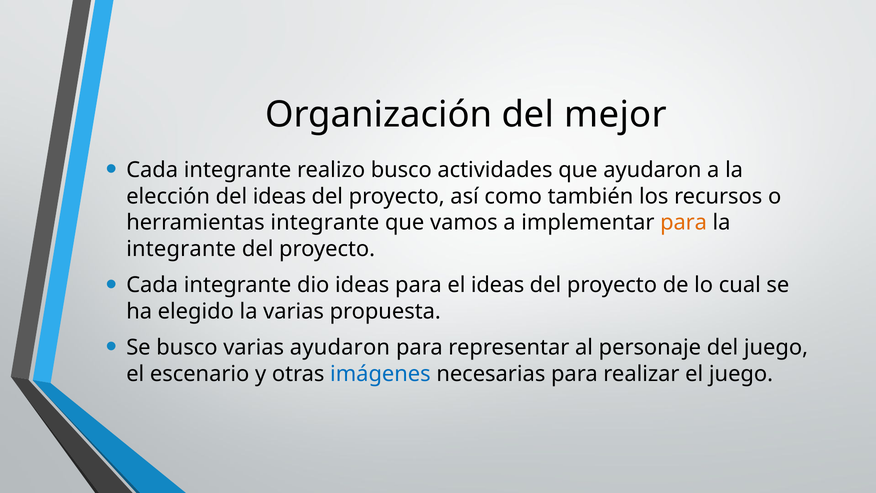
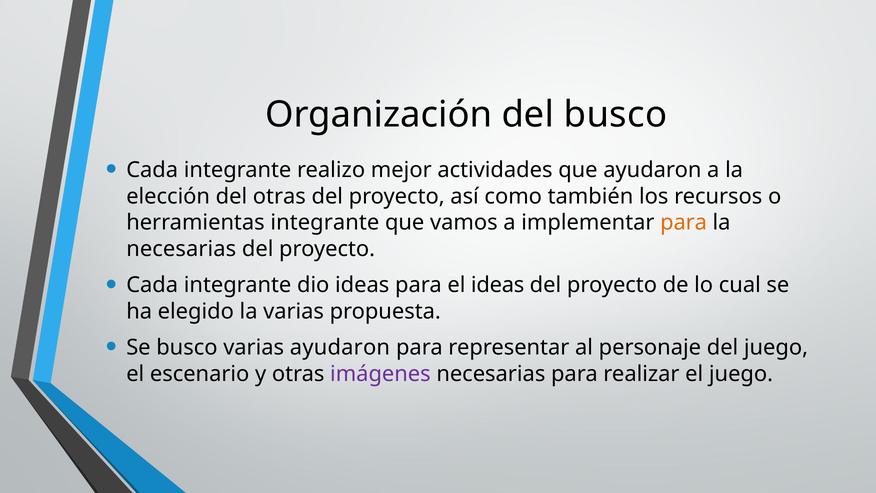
del mejor: mejor -> busco
realizo busco: busco -> mejor
del ideas: ideas -> otras
integrante at (181, 249): integrante -> necesarias
imágenes colour: blue -> purple
